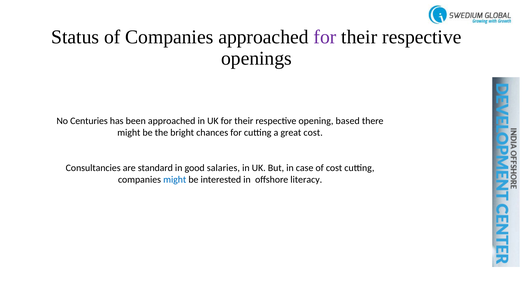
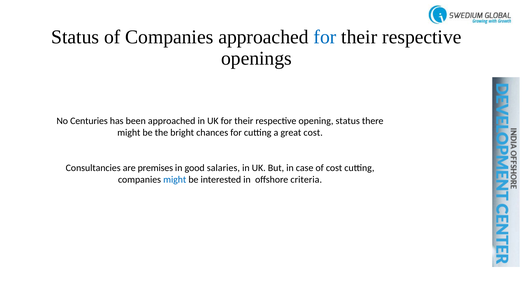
for at (325, 37) colour: purple -> blue
opening based: based -> status
standard: standard -> premises
literacy: literacy -> criteria
